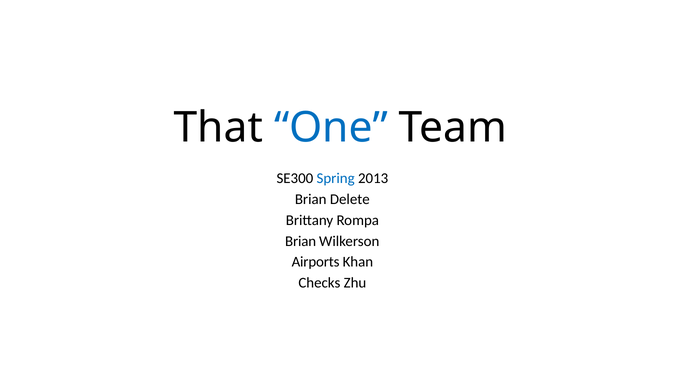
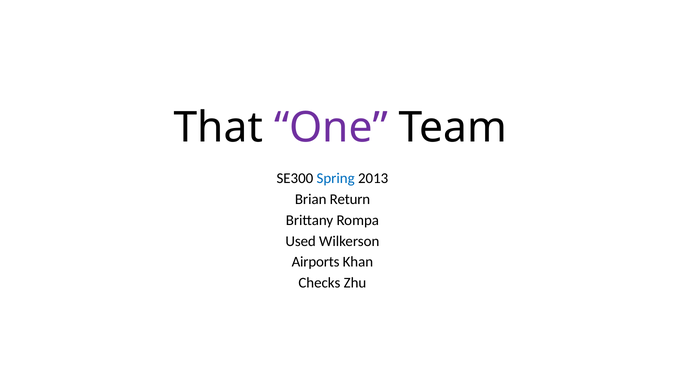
One colour: blue -> purple
Delete: Delete -> Return
Brian at (301, 241): Brian -> Used
